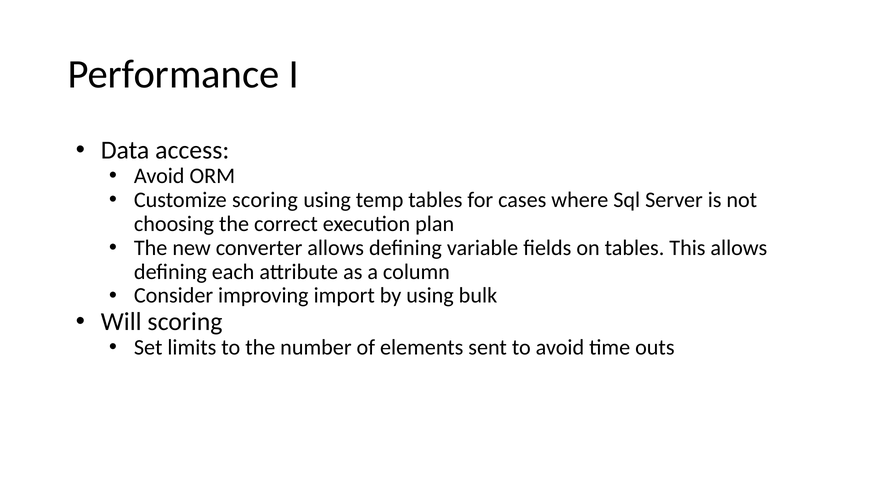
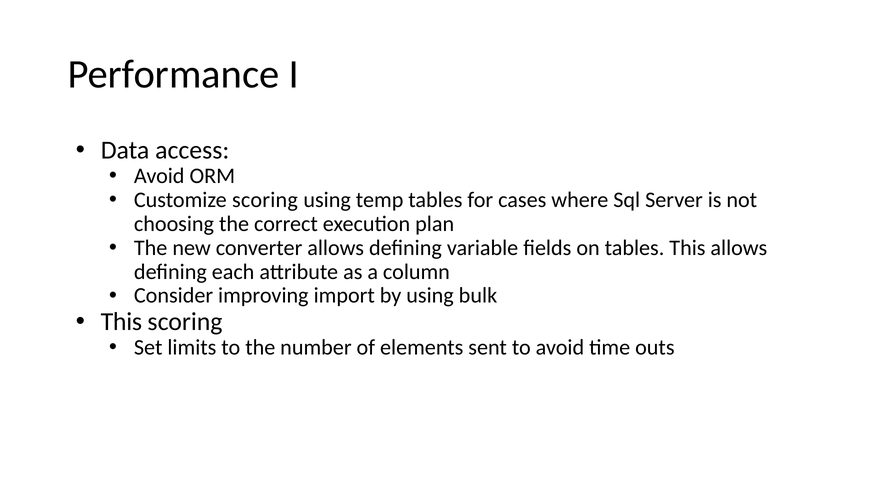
Will at (121, 321): Will -> This
